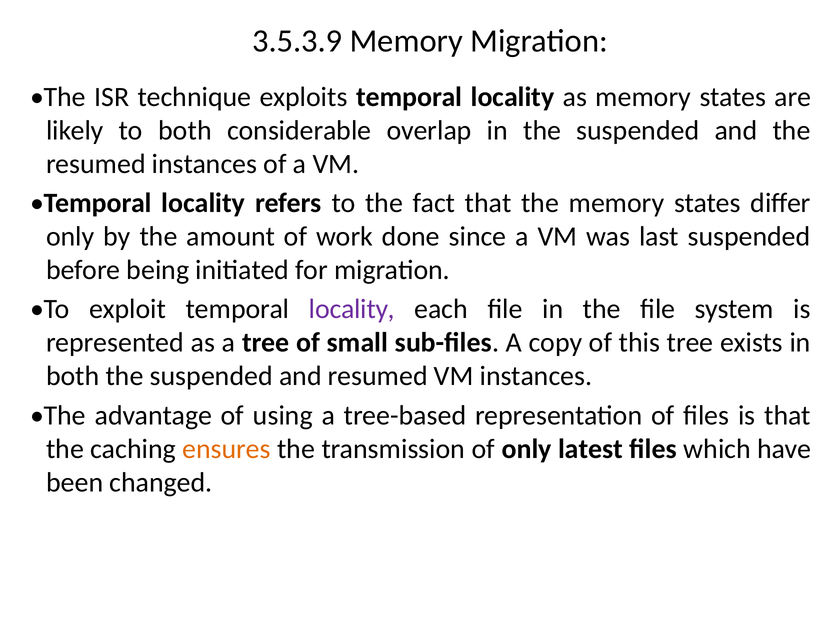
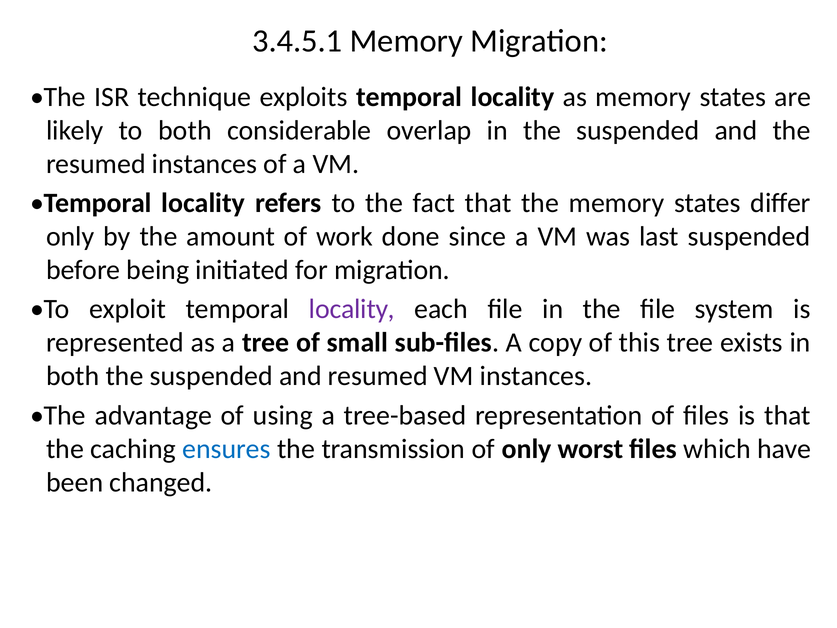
3.5.3.9: 3.5.3.9 -> 3.4.5.1
ensures colour: orange -> blue
latest: latest -> worst
